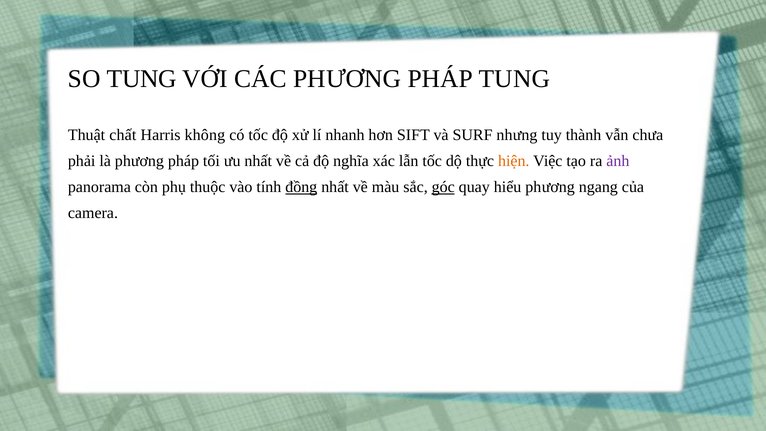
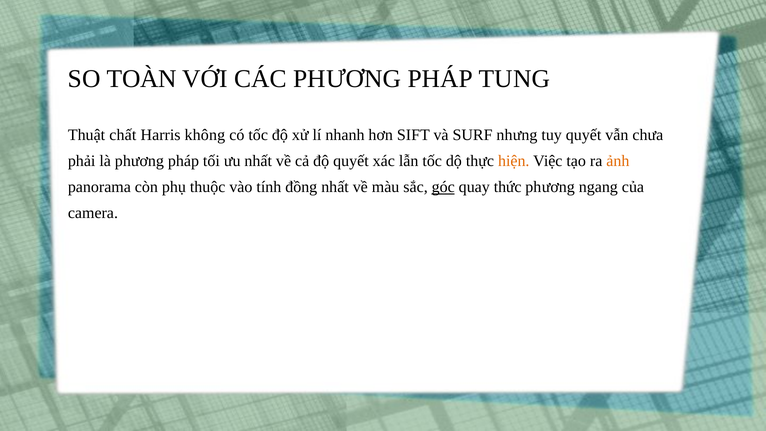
SO TUNG: TUNG -> TOÀN
tuy thành: thành -> quyết
độ nghĩa: nghĩa -> quyết
ảnh colour: purple -> orange
đồng underline: present -> none
hiểu: hiểu -> thức
